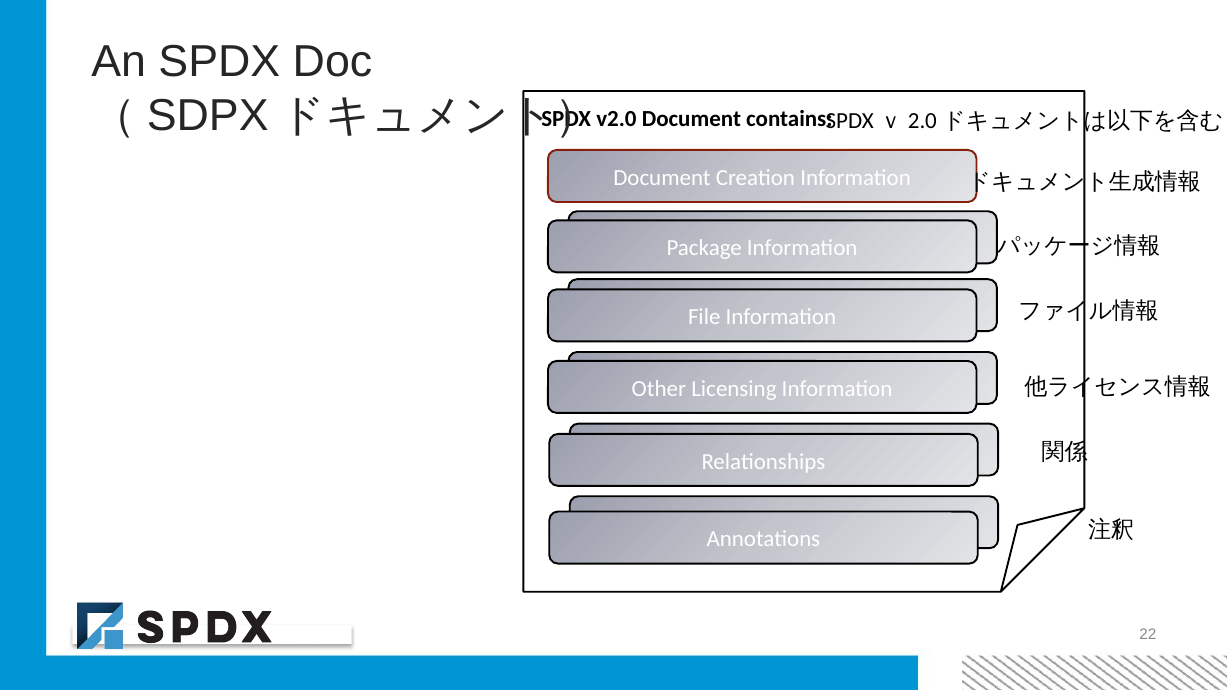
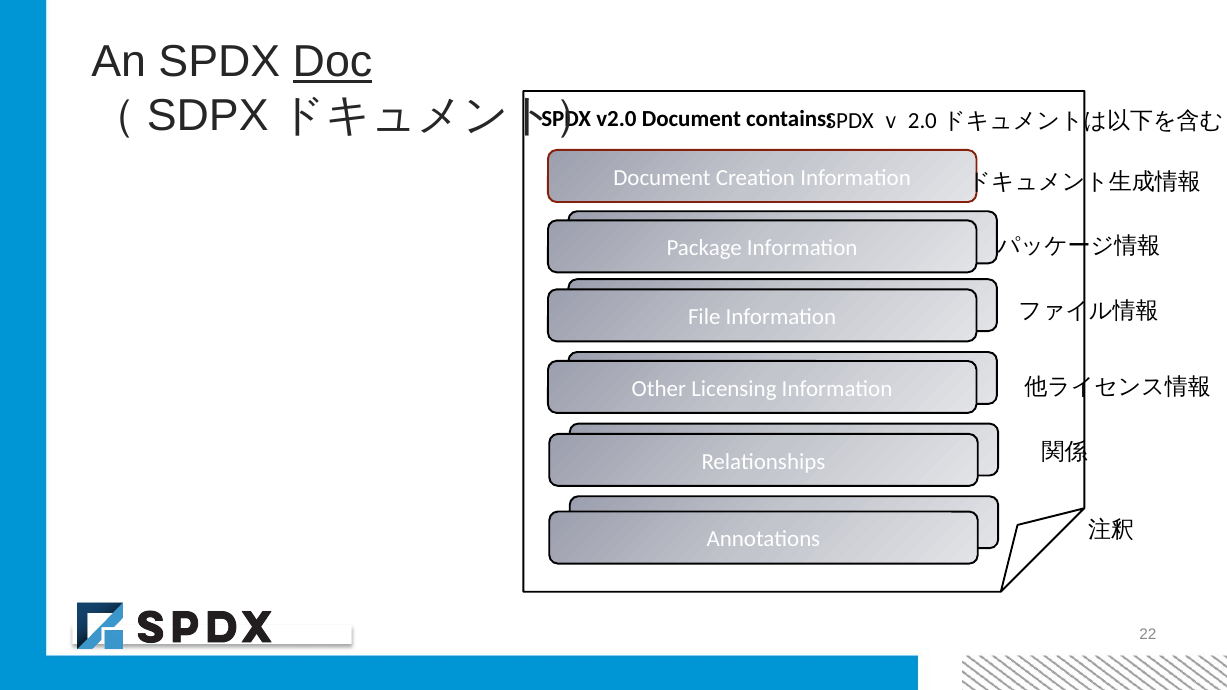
Doc underline: none -> present
